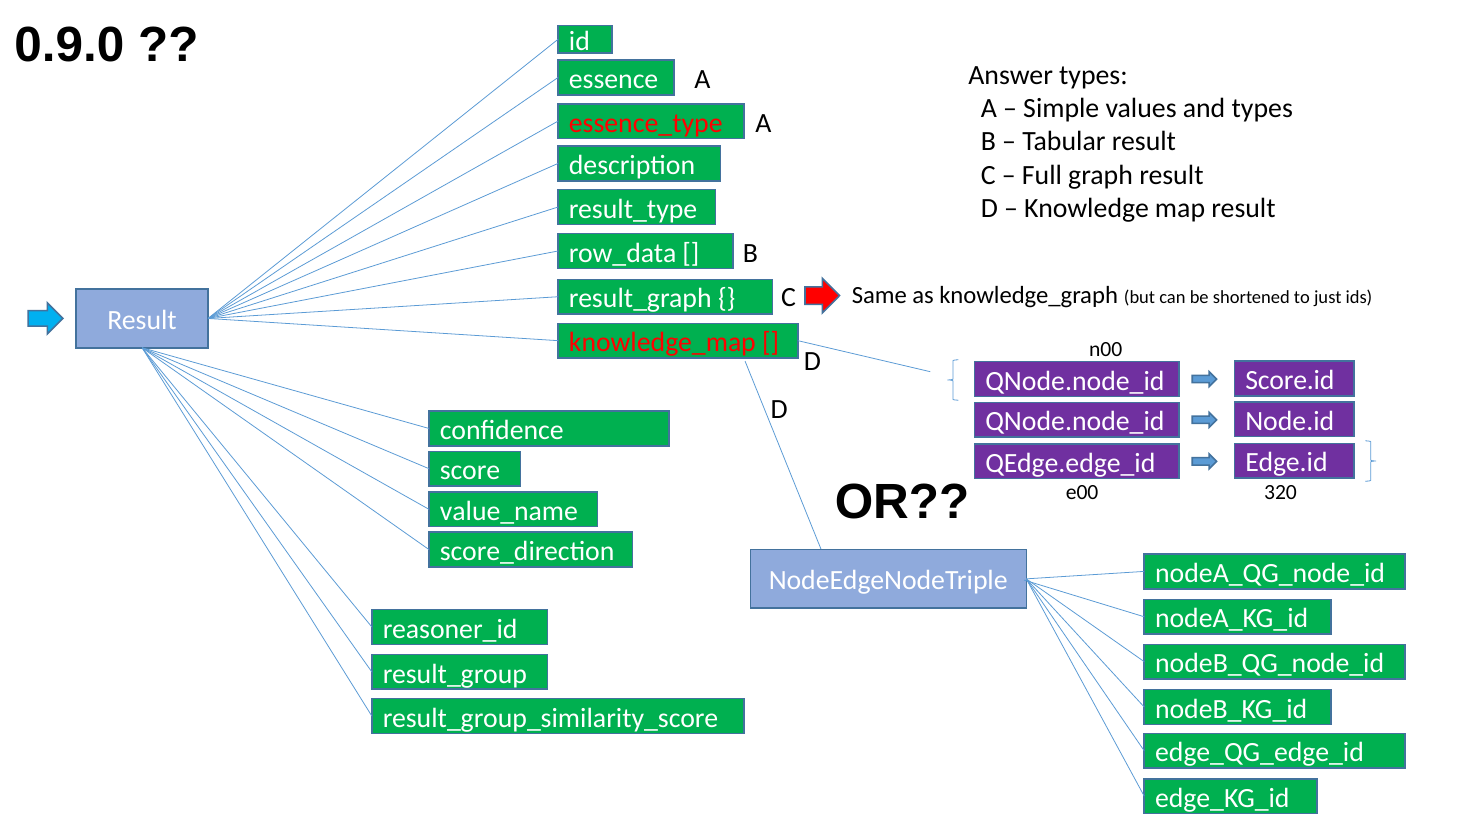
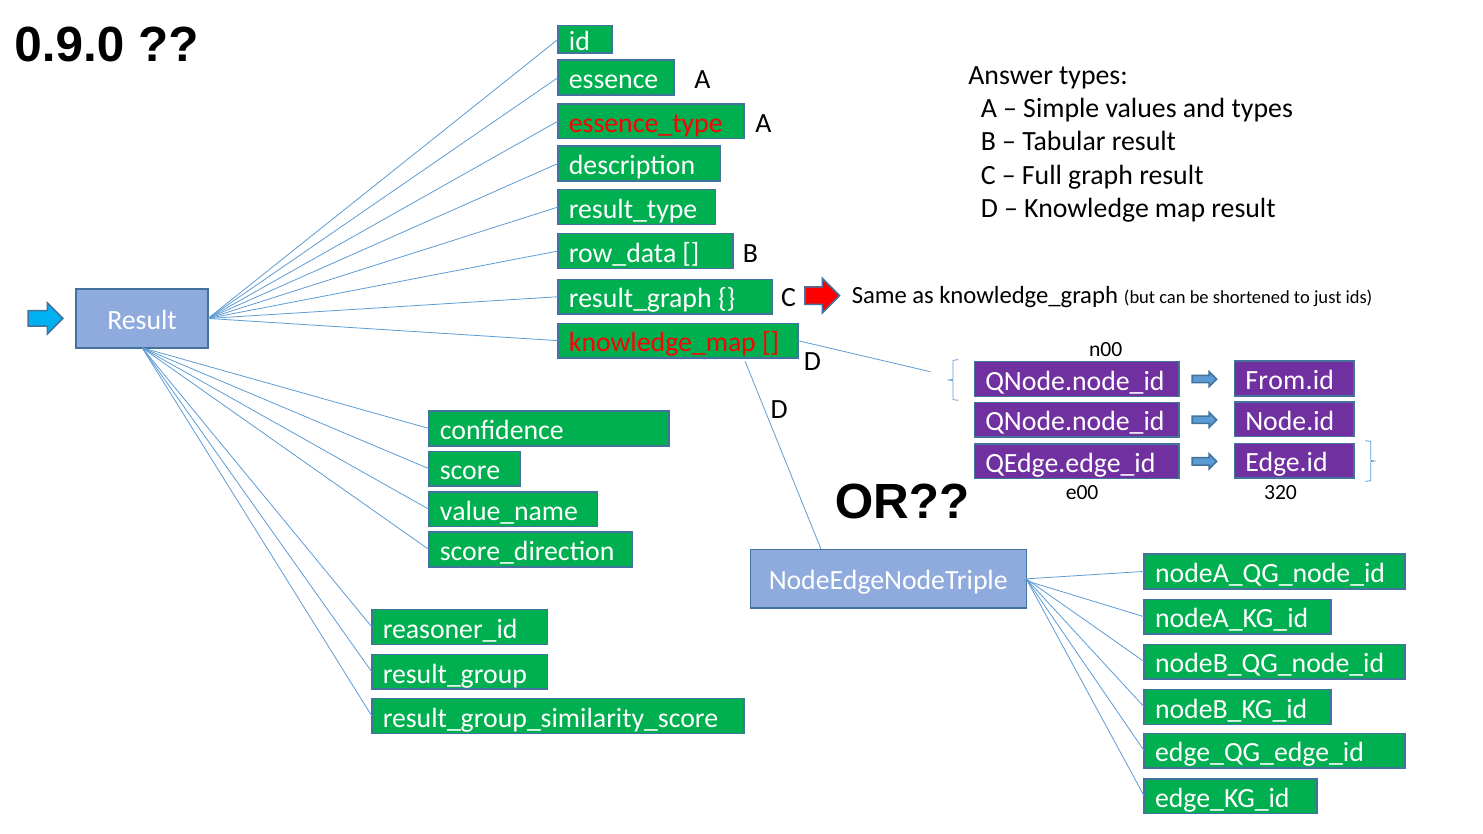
Score.id: Score.id -> From.id
